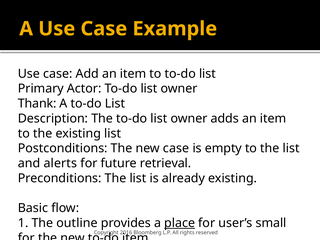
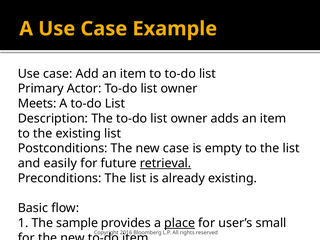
Thank: Thank -> Meets
and alerts: alerts -> easily
retrieval underline: none -> present
outline: outline -> sample
